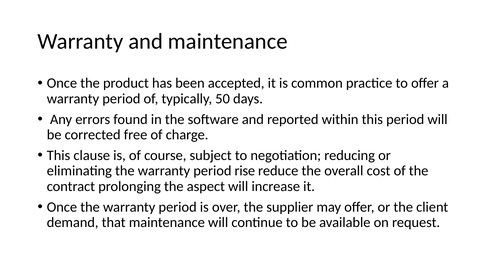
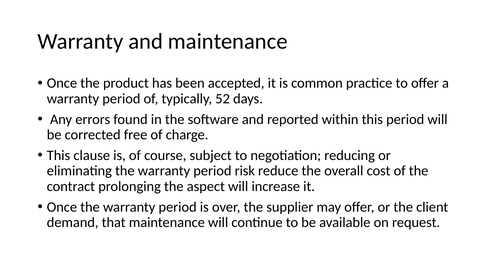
50: 50 -> 52
rise: rise -> risk
